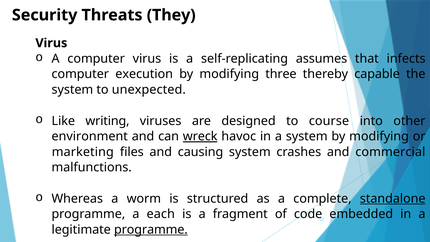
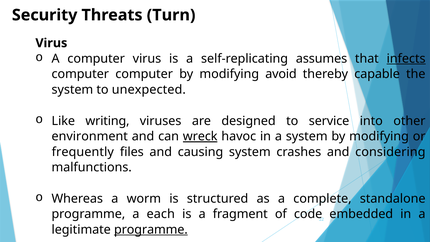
They: They -> Turn
infects underline: none -> present
computer execution: execution -> computer
three: three -> avoid
course: course -> service
marketing: marketing -> frequently
commercial: commercial -> considering
standalone underline: present -> none
